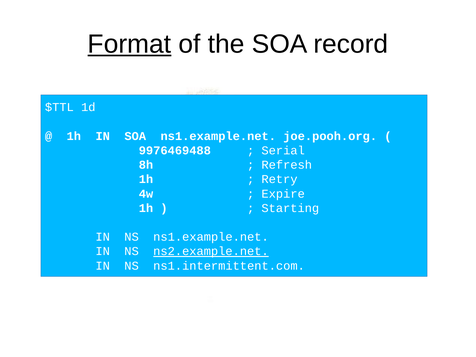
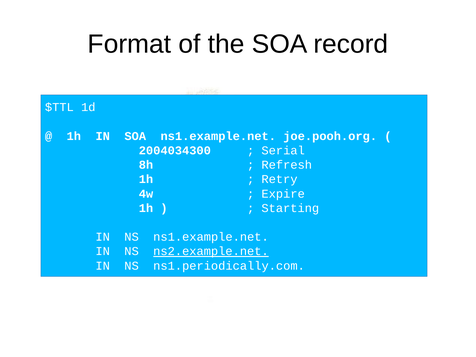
Format underline: present -> none
9976469488: 9976469488 -> 2004034300
ns1.intermittent.com: ns1.intermittent.com -> ns1.periodically.com
